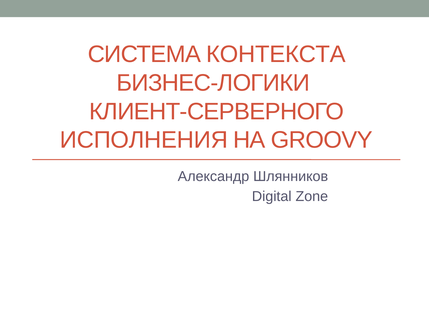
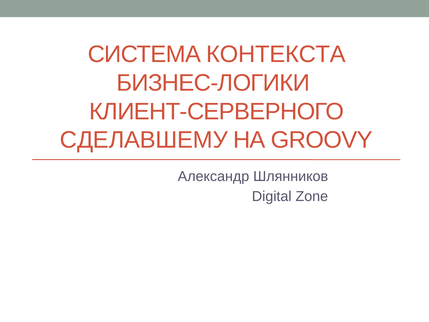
ИСПОЛНЕНИЯ: ИСПОЛНЕНИЯ -> СДЕЛАВШЕМУ
